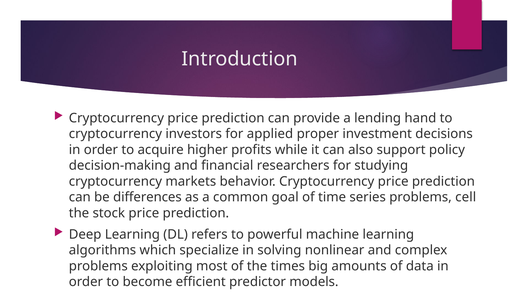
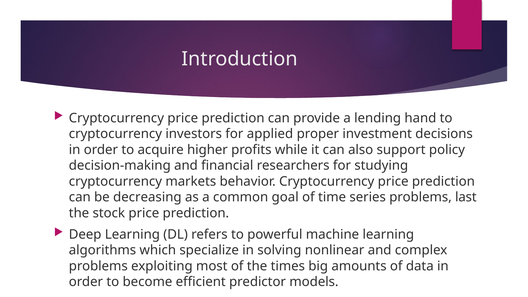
differences: differences -> decreasing
cell: cell -> last
